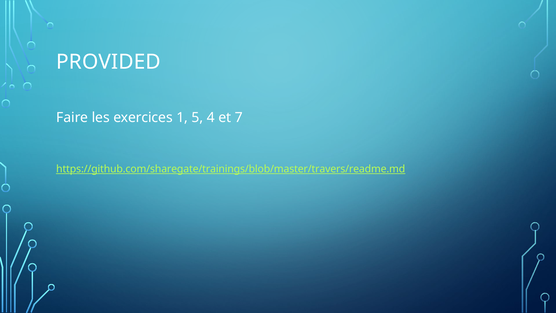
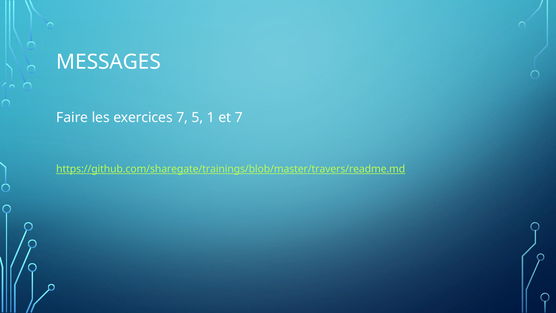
PROVIDED: PROVIDED -> MESSAGES
exercices 1: 1 -> 7
4: 4 -> 1
